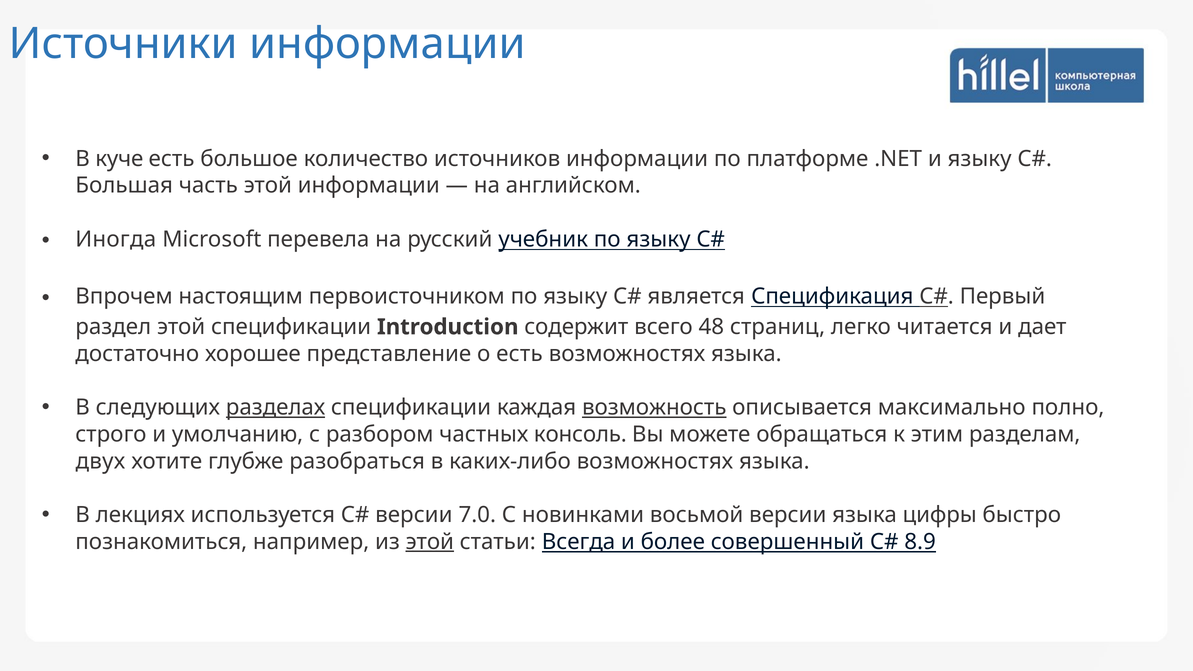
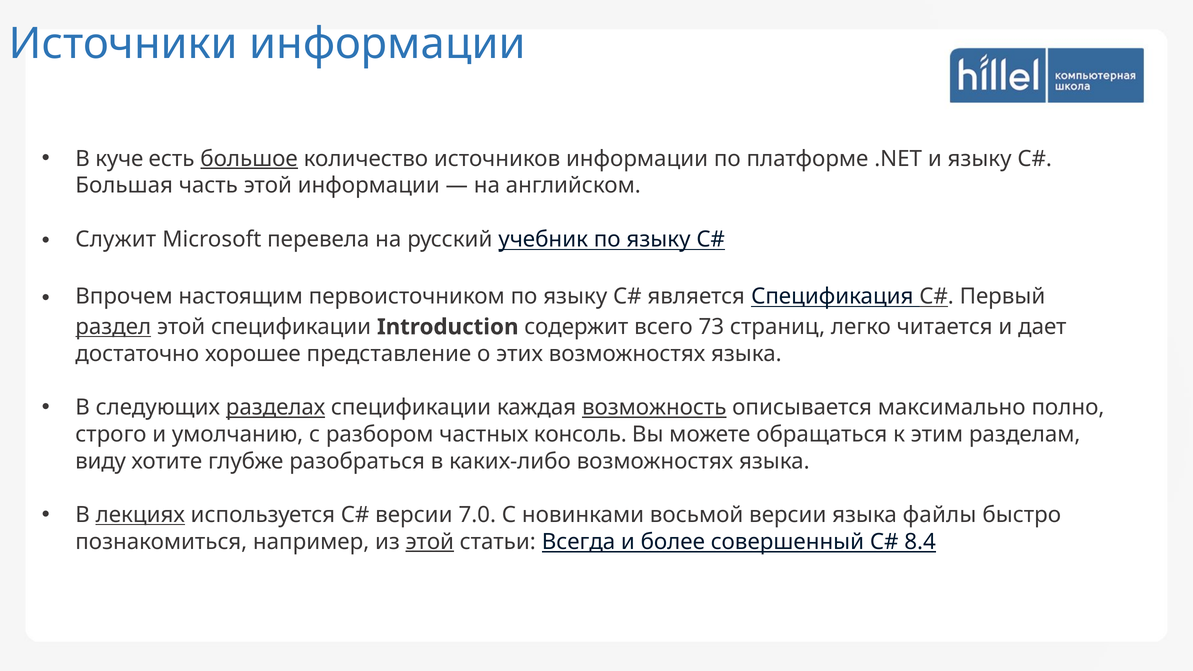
большое underline: none -> present
Иногда: Иногда -> Служит
раздел underline: none -> present
48: 48 -> 73
о есть: есть -> этих
двух: двух -> виду
лекциях underline: none -> present
цифры: цифры -> файлы
8.9: 8.9 -> 8.4
